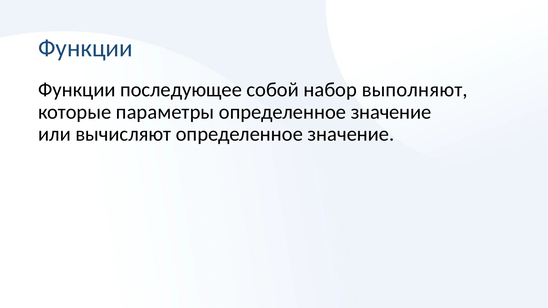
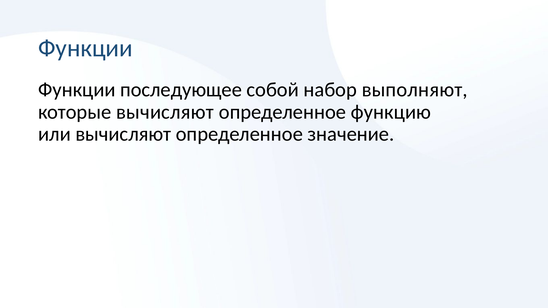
которые параметры: параметры -> вычисляют
значение at (391, 112): значение -> функцию
